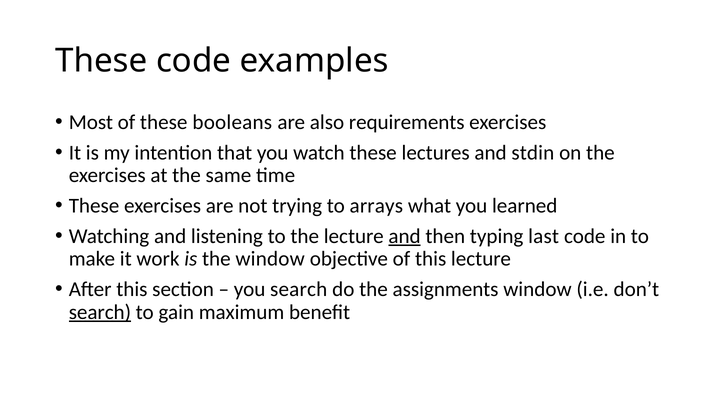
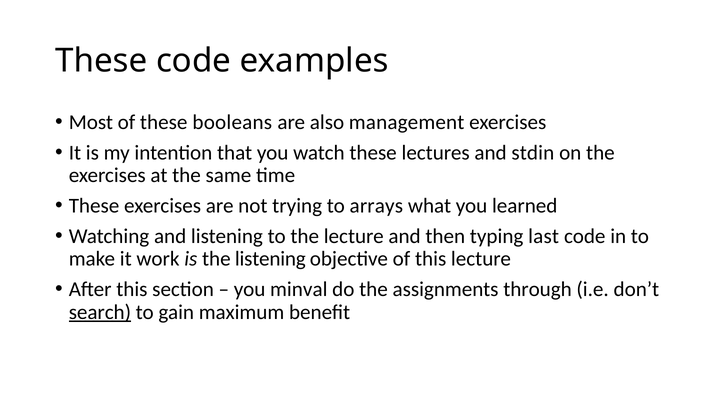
requirements: requirements -> management
and at (405, 236) underline: present -> none
the window: window -> listening
you search: search -> minval
assignments window: window -> through
